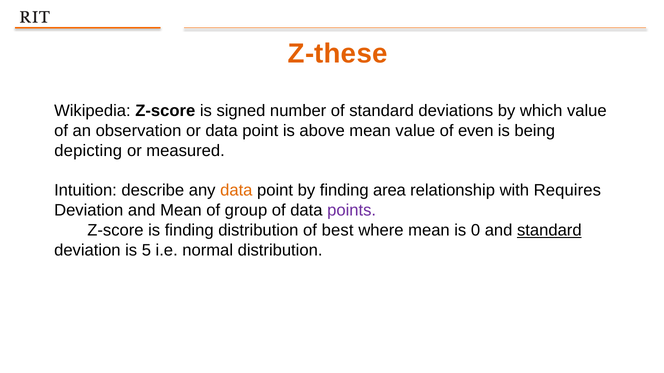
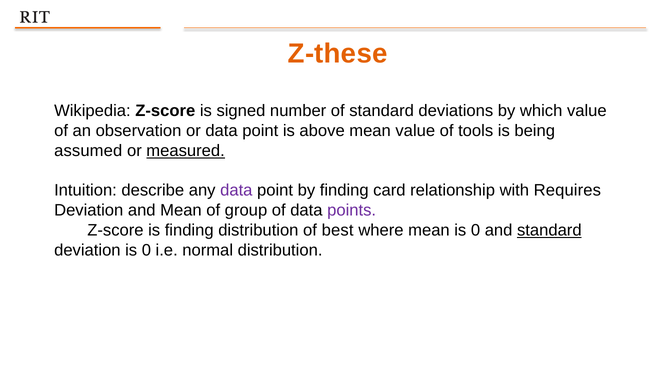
even: even -> tools
depicting: depicting -> assumed
measured underline: none -> present
data at (236, 191) colour: orange -> purple
area: area -> card
deviation is 5: 5 -> 0
